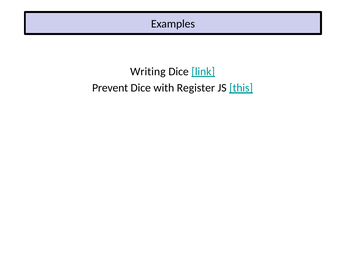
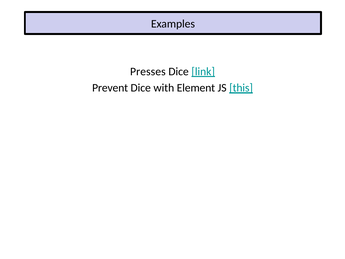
Writing: Writing -> Presses
Register: Register -> Element
